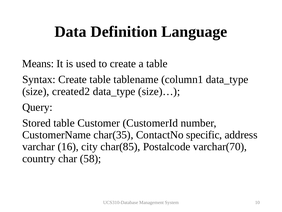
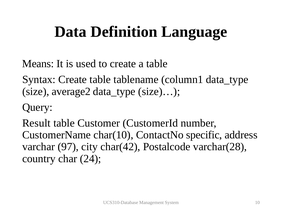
created2: created2 -> average2
Stored: Stored -> Result
char(35: char(35 -> char(10
16: 16 -> 97
char(85: char(85 -> char(42
varchar(70: varchar(70 -> varchar(28
58: 58 -> 24
